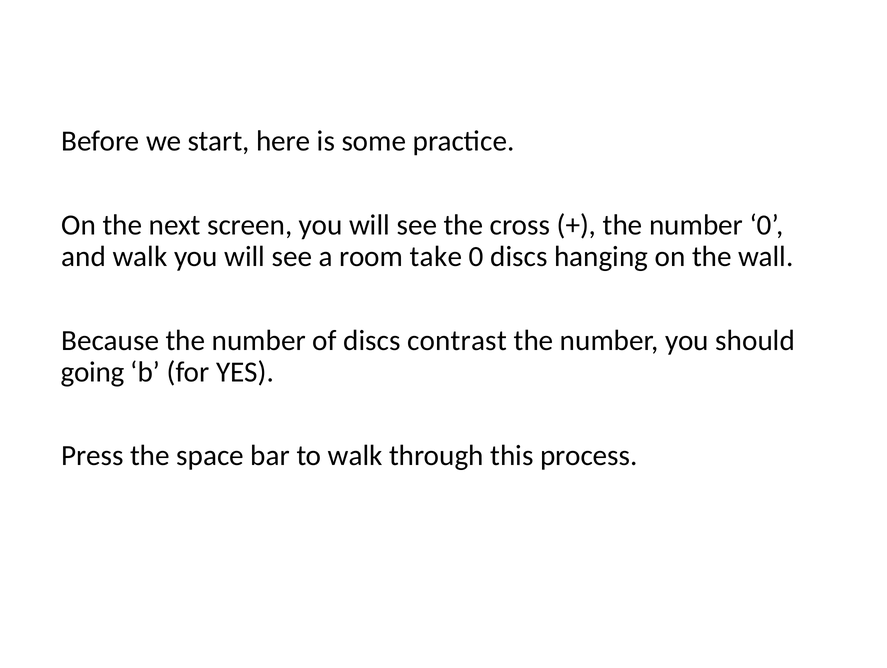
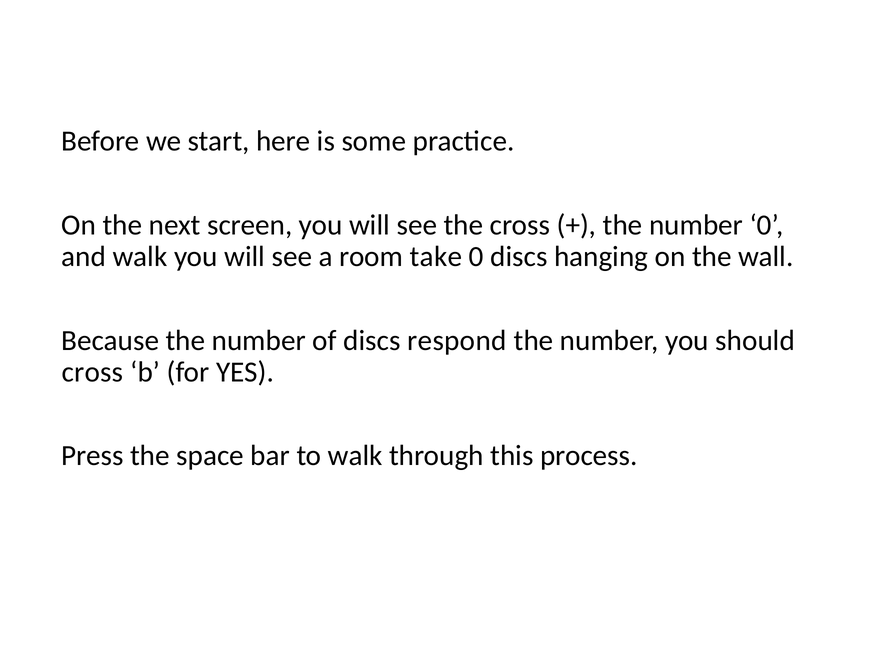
contrast: contrast -> respond
going at (93, 372): going -> cross
